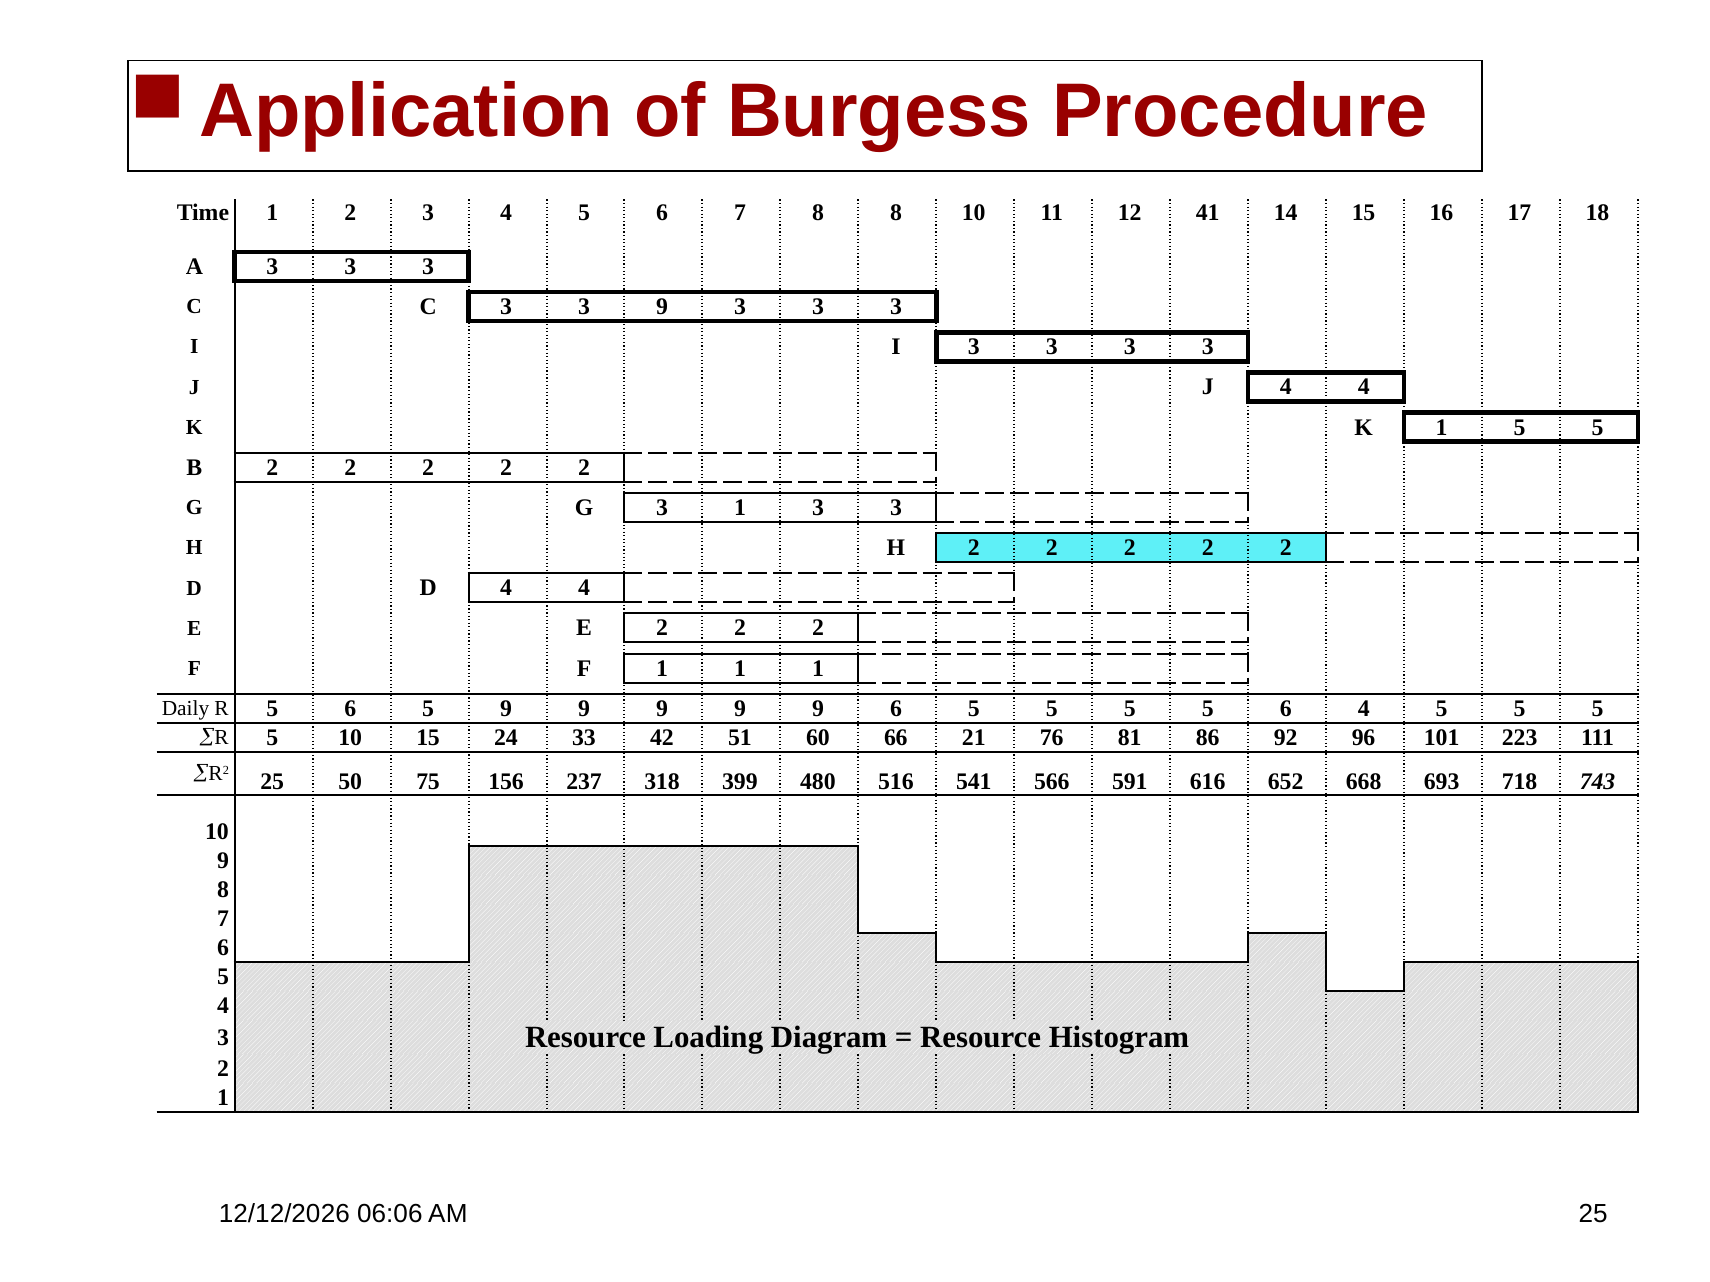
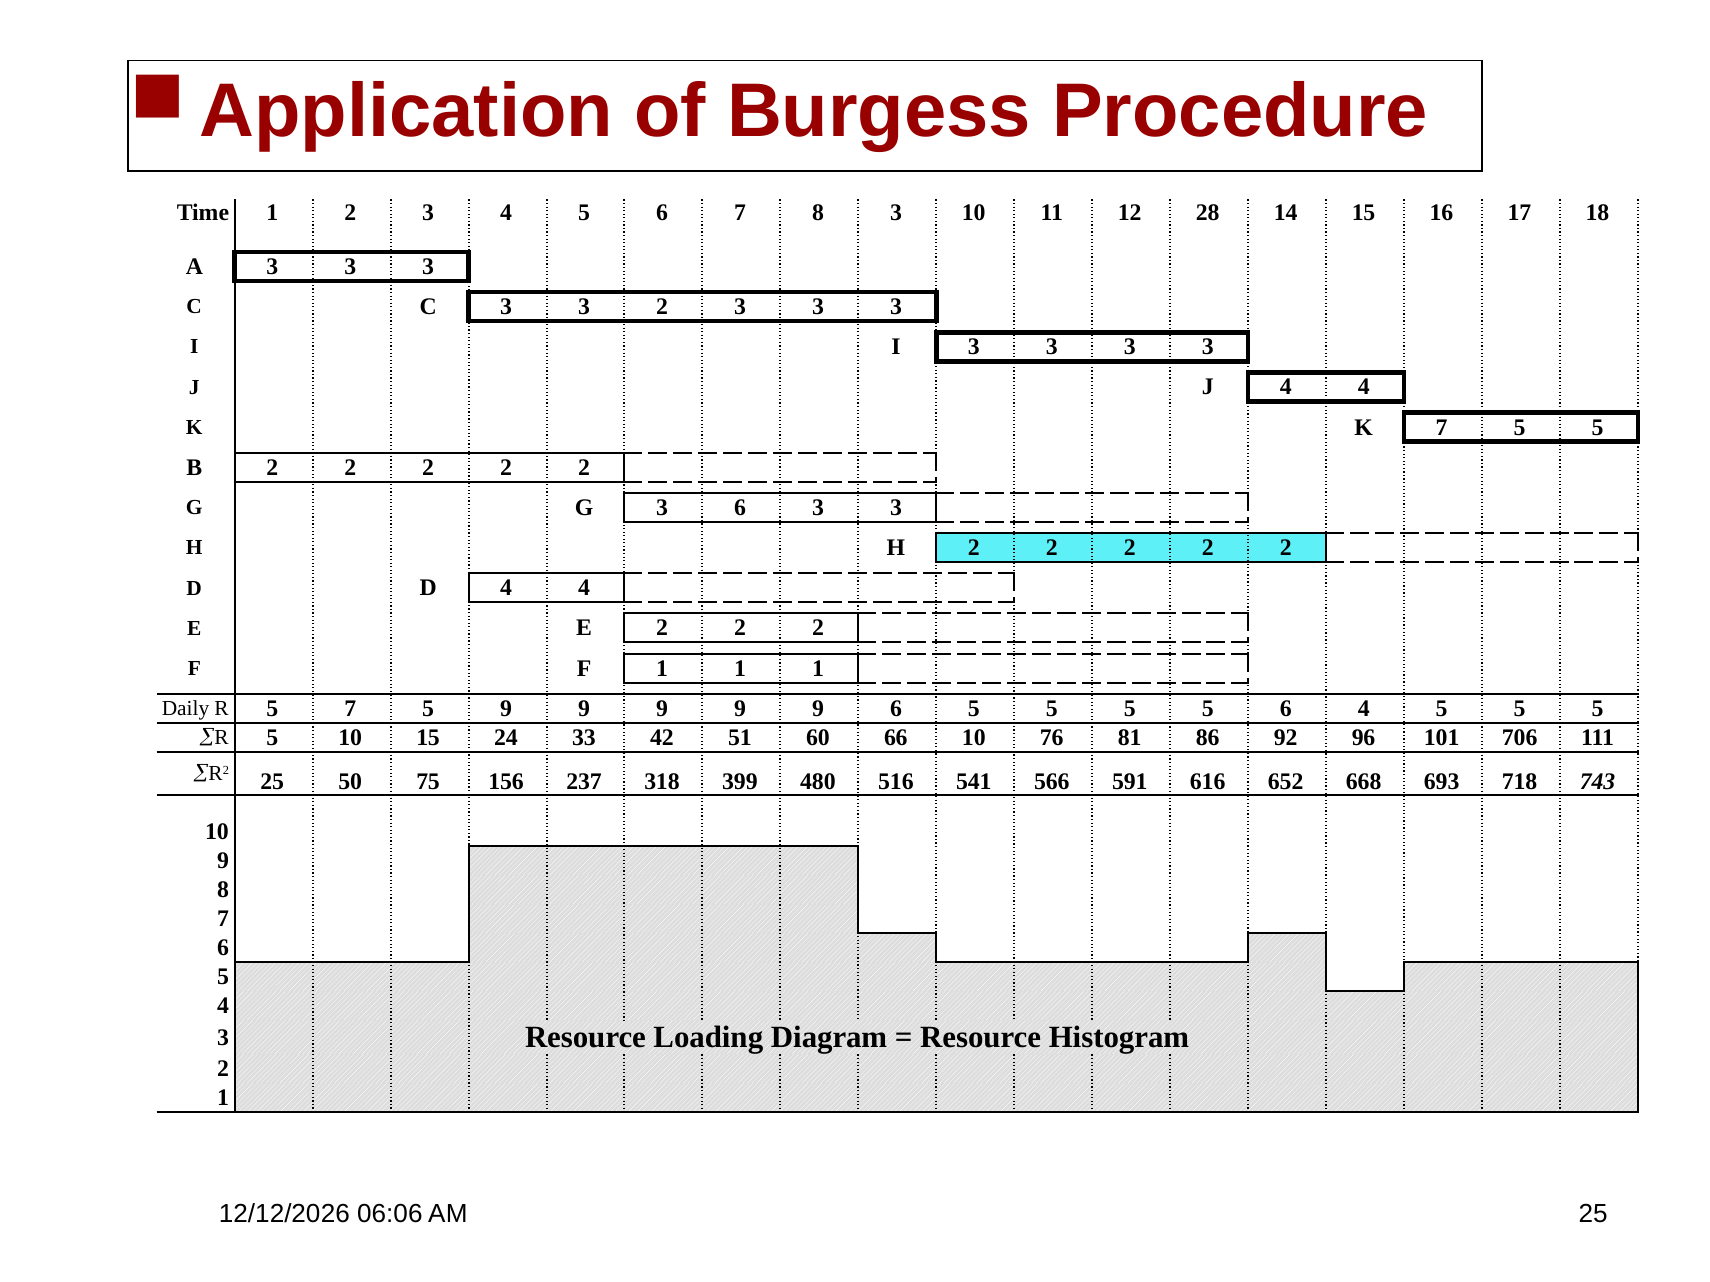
8 8: 8 -> 3
41: 41 -> 28
3 9: 9 -> 2
K 1: 1 -> 7
3 1: 1 -> 6
R 5 6: 6 -> 7
66 21: 21 -> 10
223: 223 -> 706
